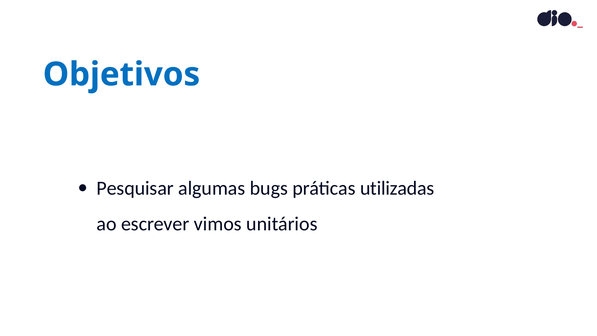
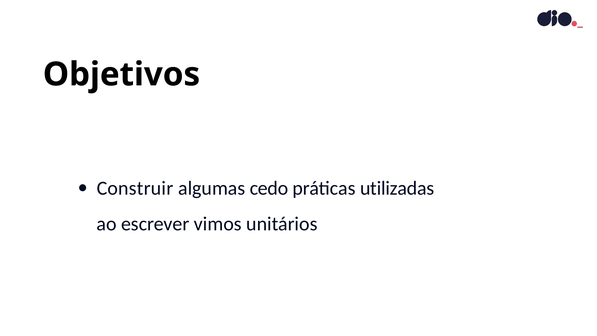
Objetivos colour: blue -> black
Pesquisar: Pesquisar -> Construir
bugs: bugs -> cedo
